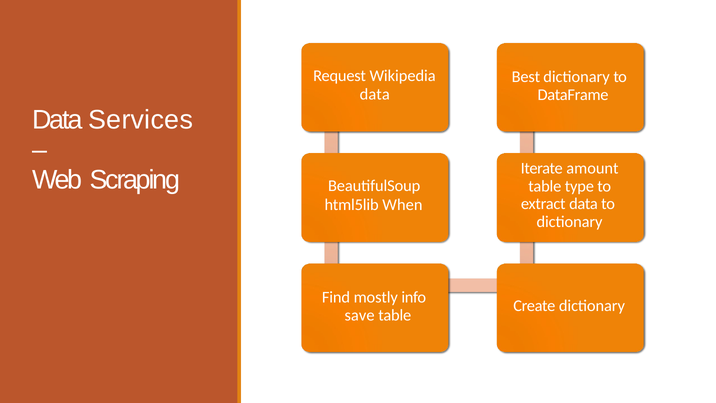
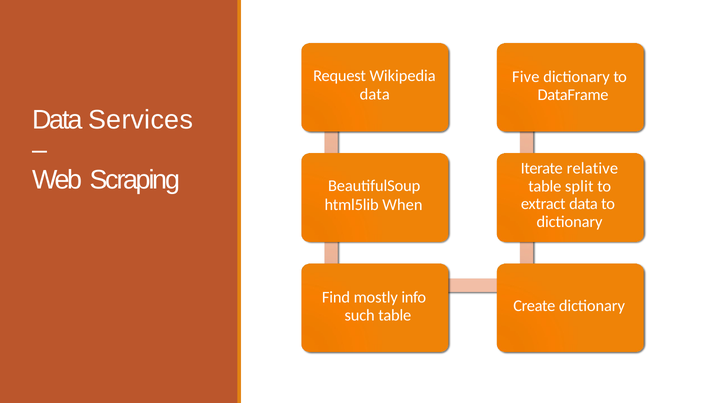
Best: Best -> Five
amount: amount -> relative
type: type -> split
save: save -> such
